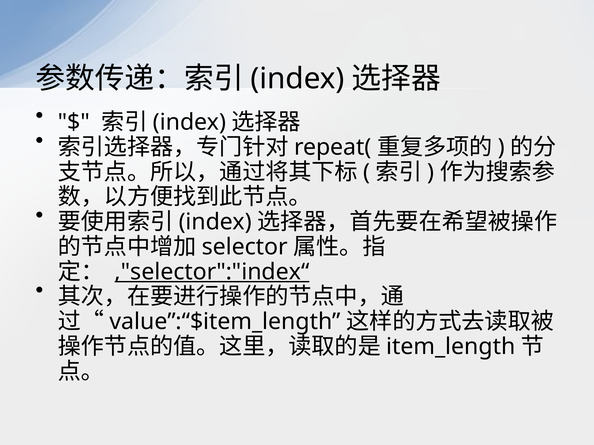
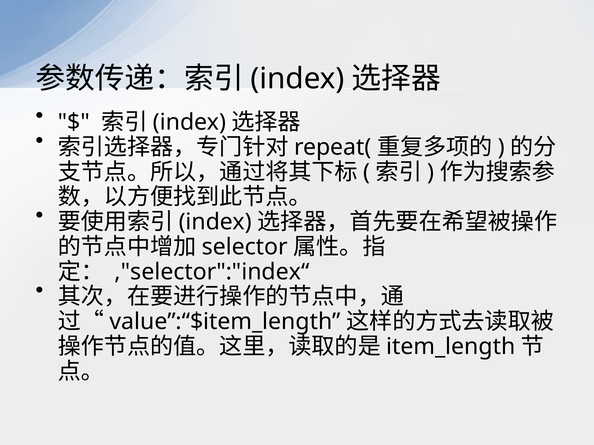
,"selector":"index“ underline: present -> none
